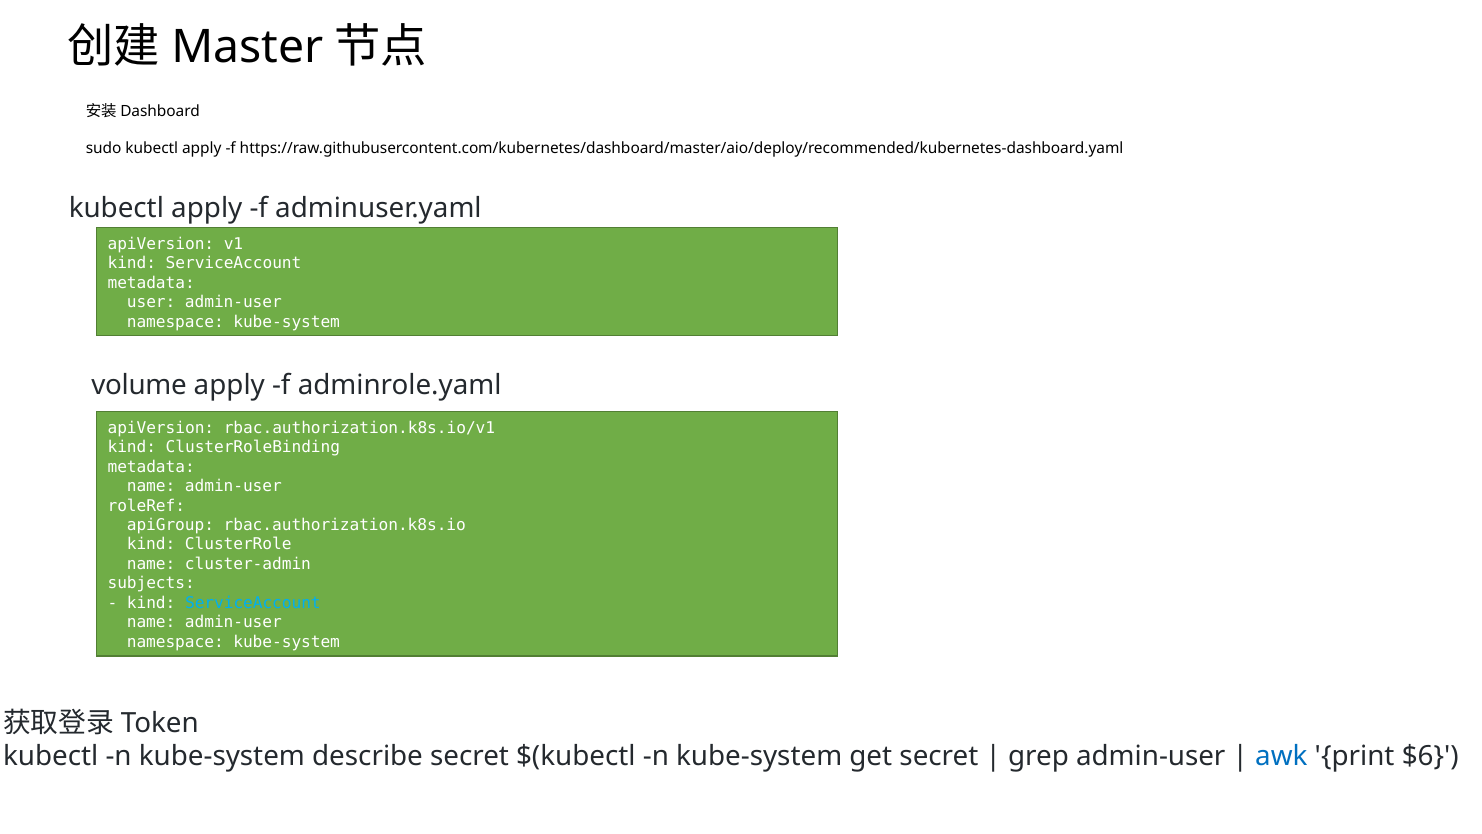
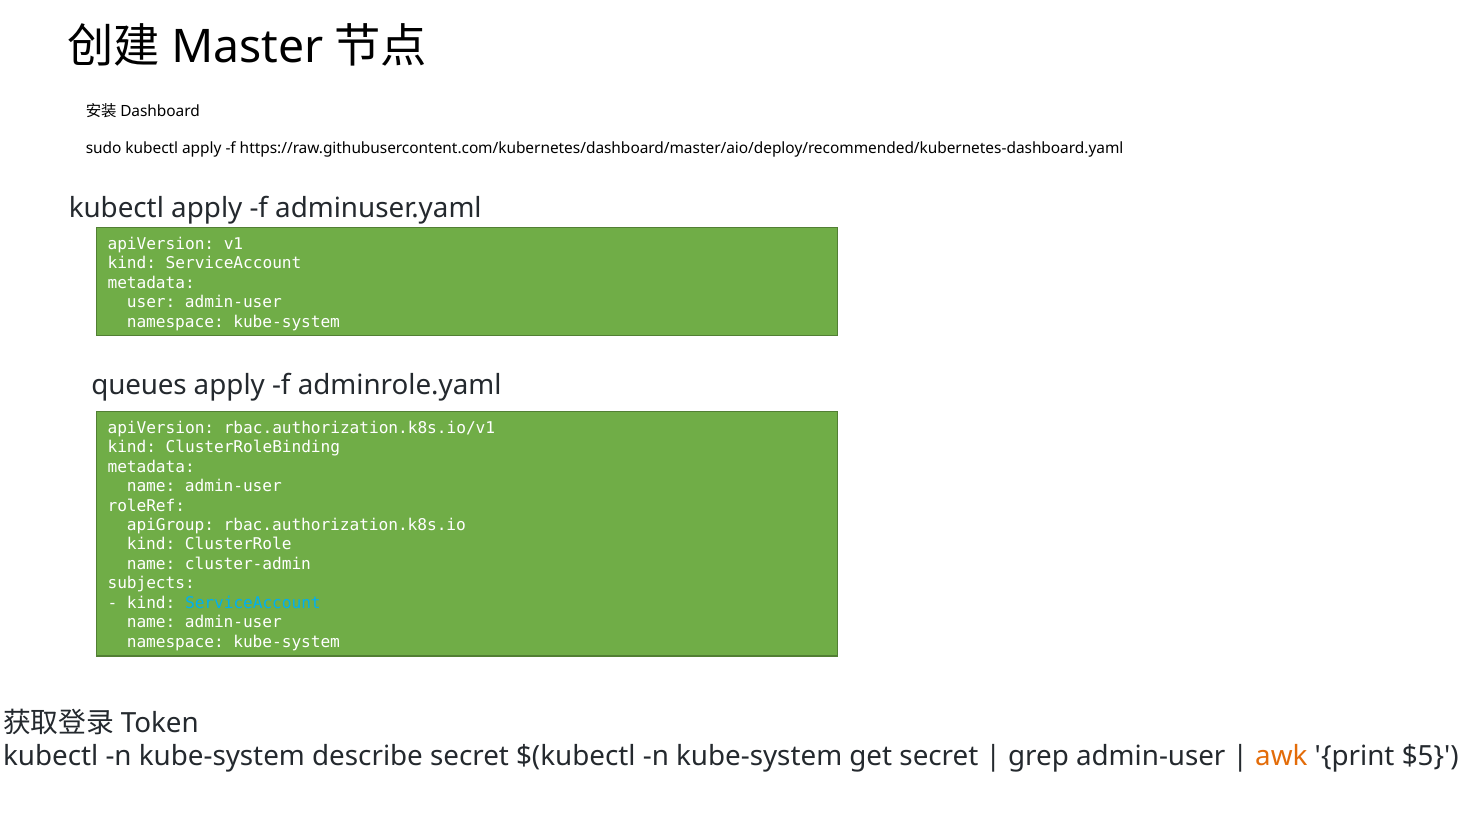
volume: volume -> queues
awk colour: blue -> orange
$6: $6 -> $5
